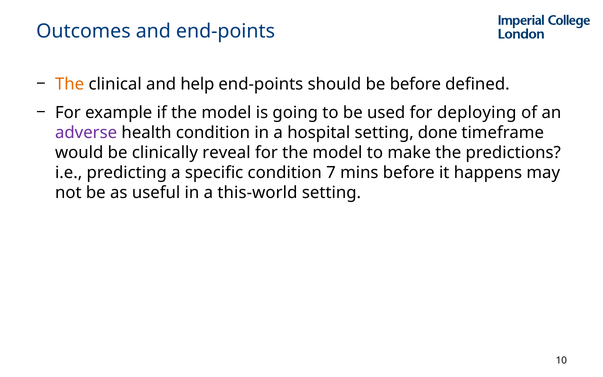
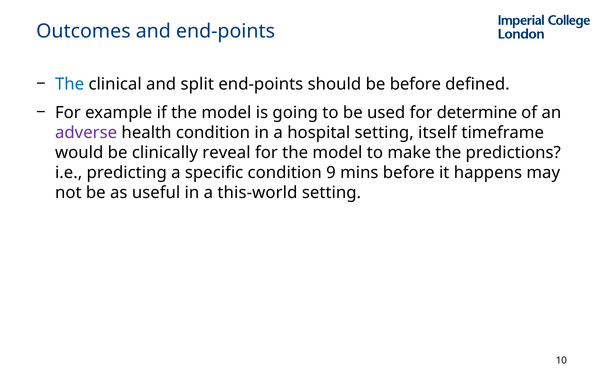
The at (70, 84) colour: orange -> blue
help: help -> split
deploying: deploying -> determine
done: done -> itself
7: 7 -> 9
